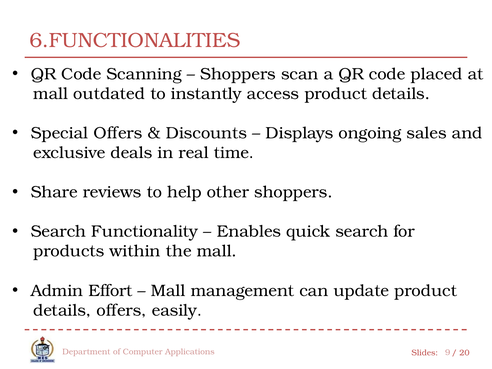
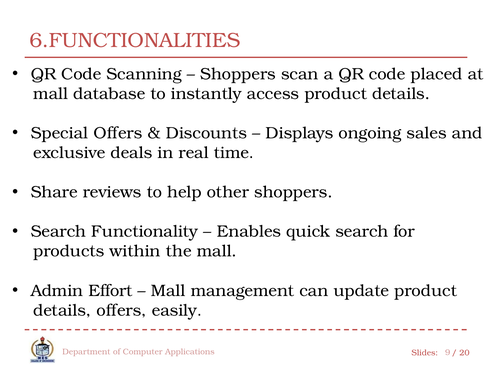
outdated: outdated -> database
